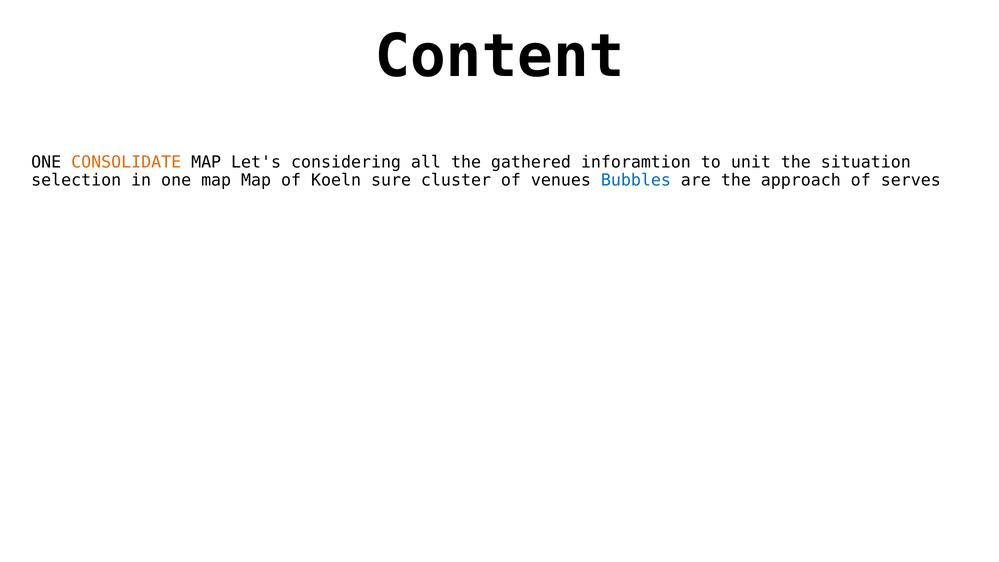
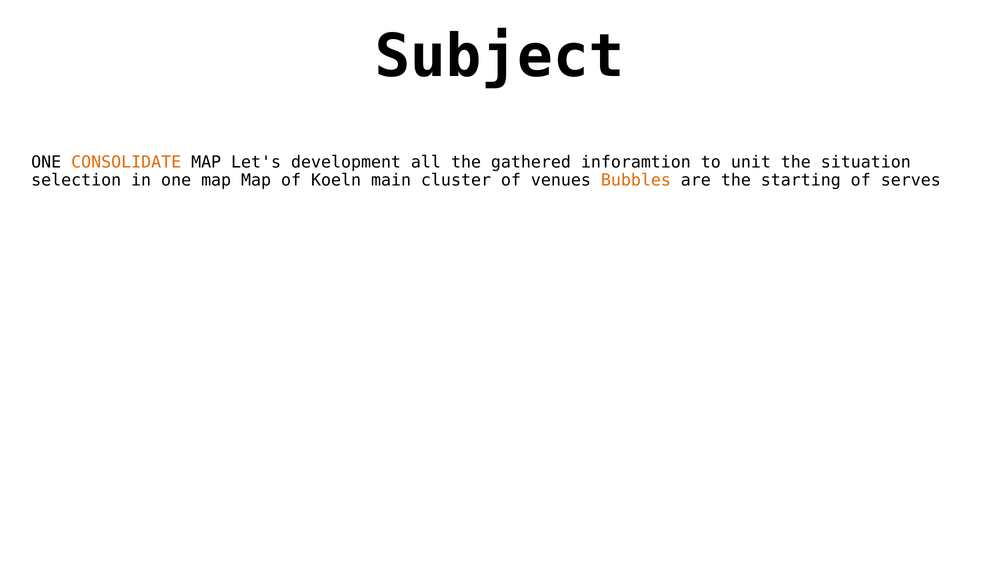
Content: Content -> Subject
considering: considering -> development
sure: sure -> main
Bubbles colour: blue -> orange
approach: approach -> starting
